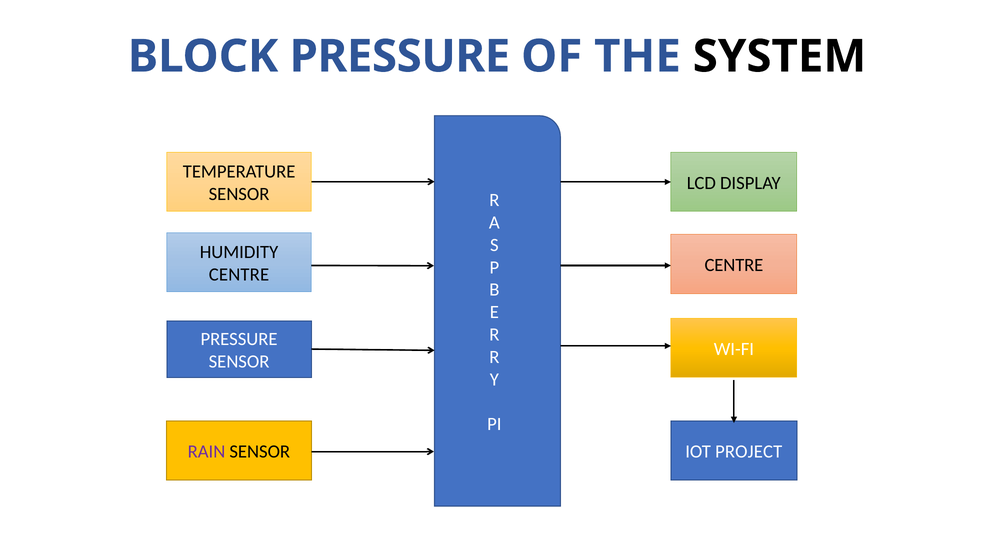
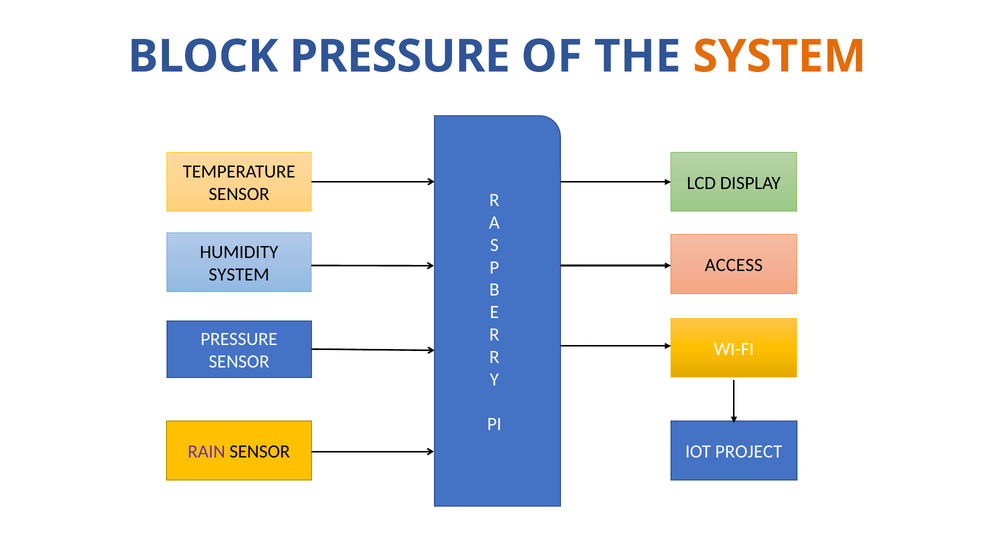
SYSTEM at (780, 56) colour: black -> orange
CENTRE at (734, 265): CENTRE -> ACCESS
CENTRE at (239, 274): CENTRE -> SYSTEM
